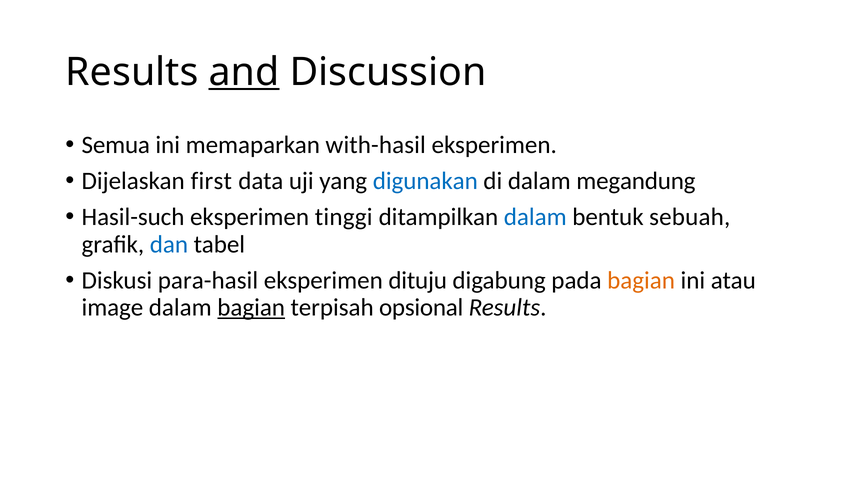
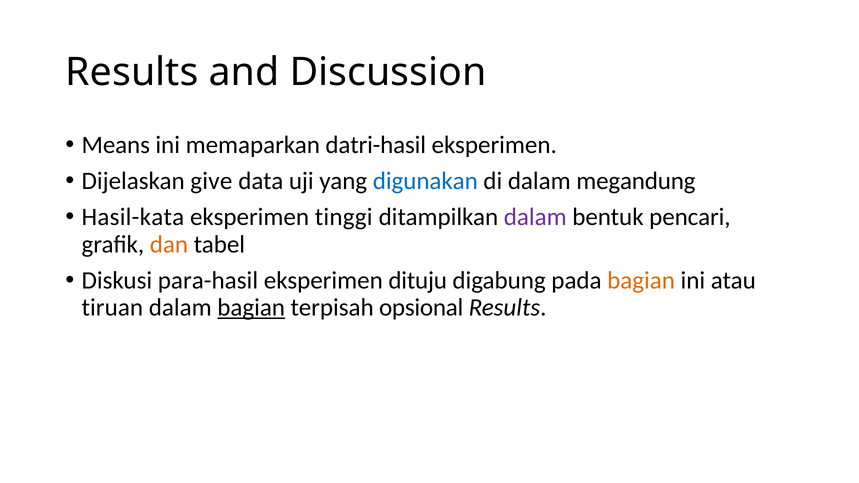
and underline: present -> none
Semua: Semua -> Means
with-hasil: with-hasil -> datri-hasil
first: first -> give
Hasil-such: Hasil-such -> Hasil-kata
dalam at (535, 217) colour: blue -> purple
sebuah: sebuah -> pencari
dan colour: blue -> orange
image: image -> tiruan
